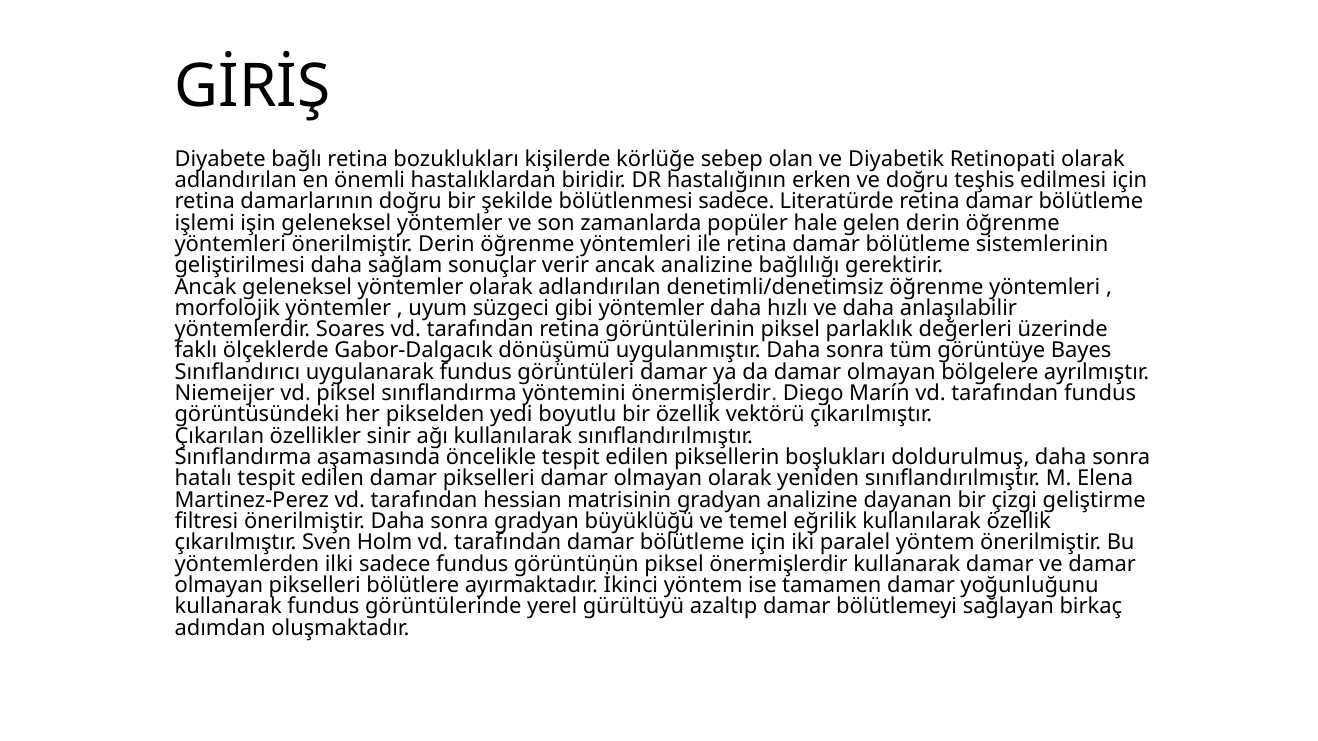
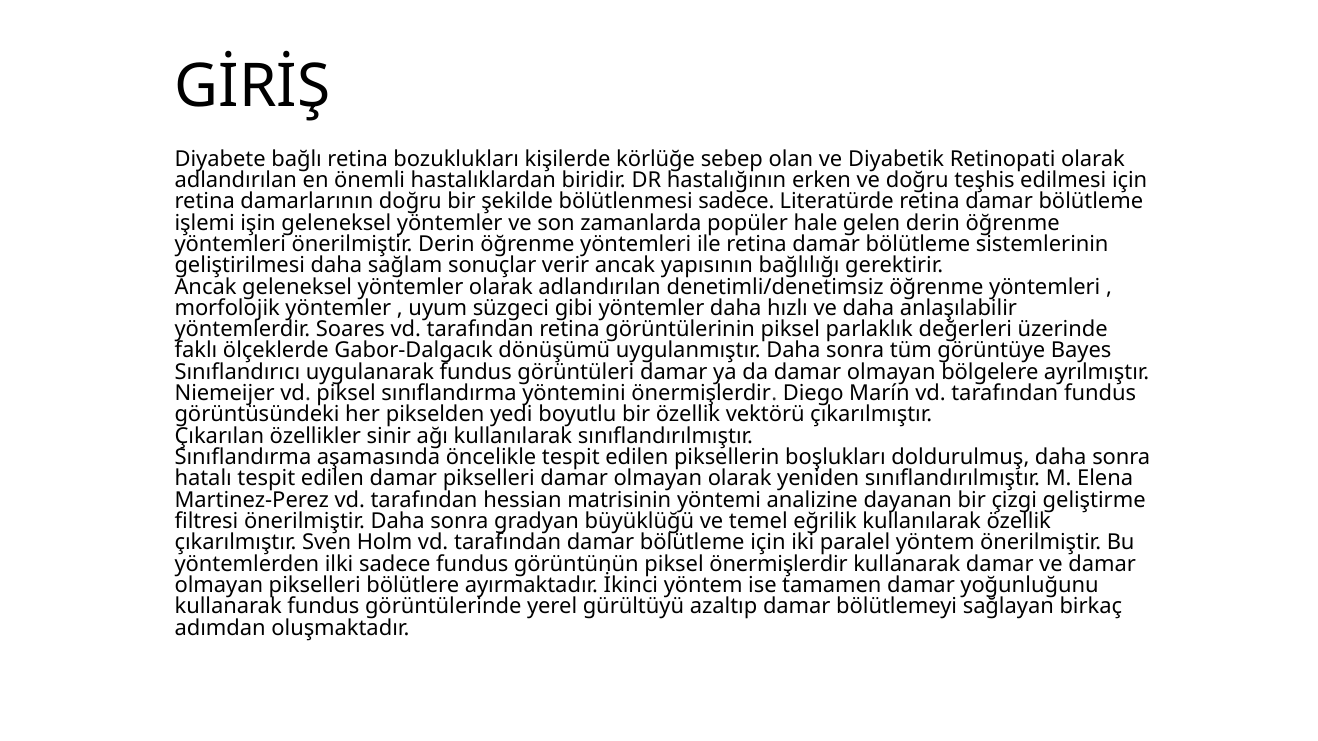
ancak analizine: analizine -> yapısının
matrisinin gradyan: gradyan -> yöntemi
